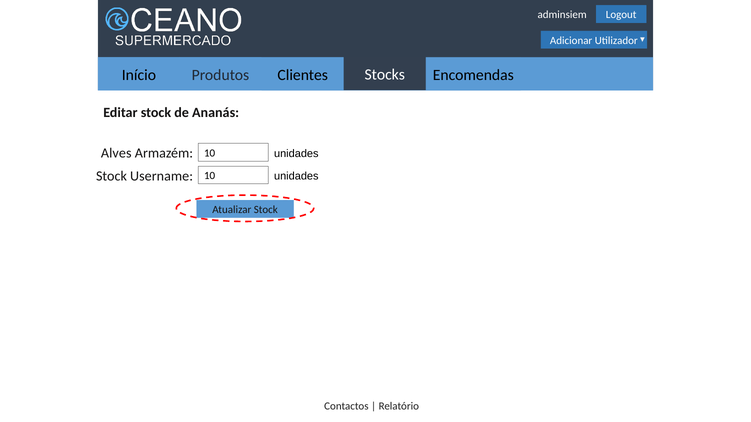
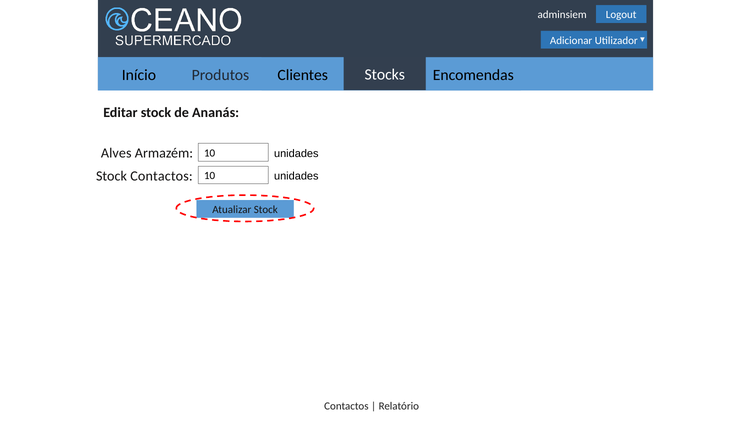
Stock Username: Username -> Contactos
